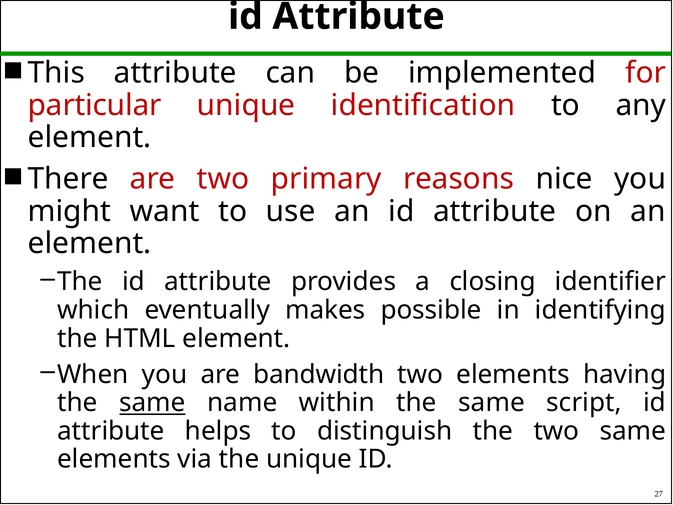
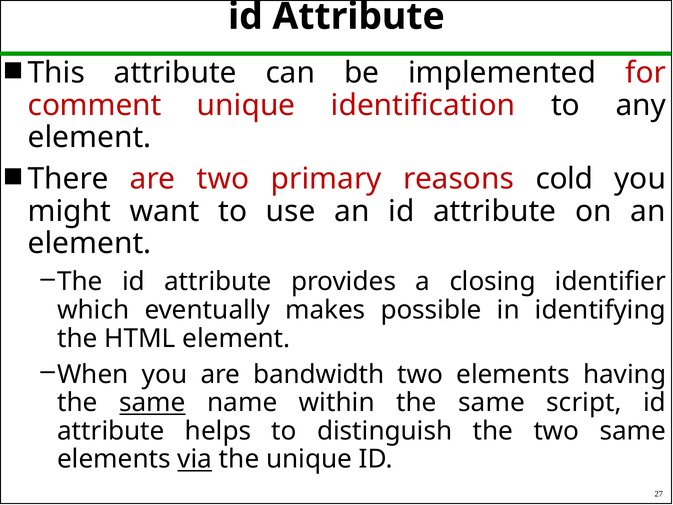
particular: particular -> comment
nice: nice -> cold
via underline: none -> present
